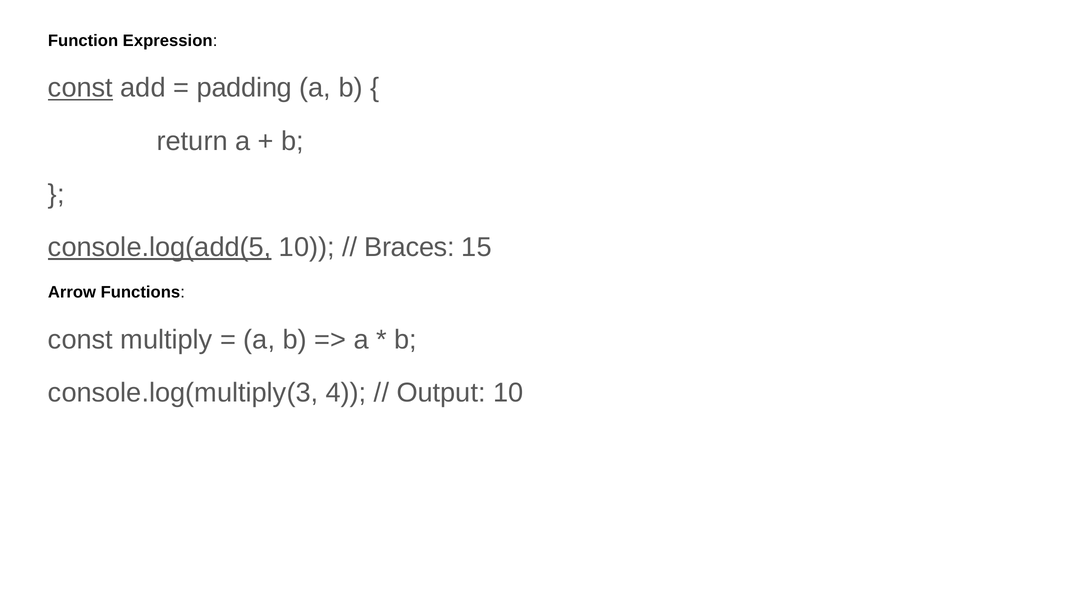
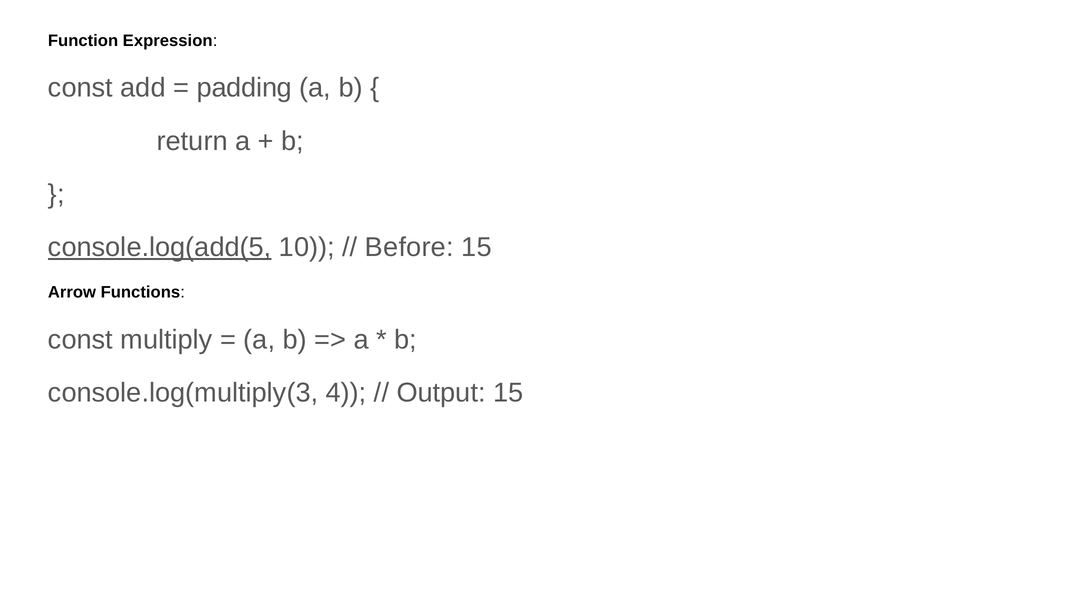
const at (80, 88) underline: present -> none
Braces: Braces -> Before
Output 10: 10 -> 15
